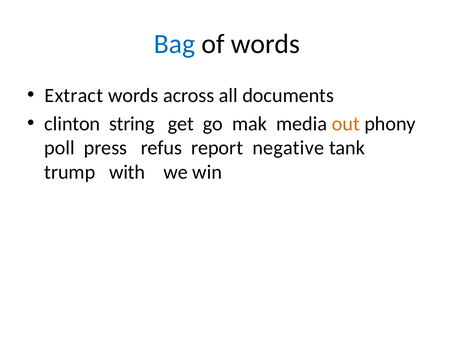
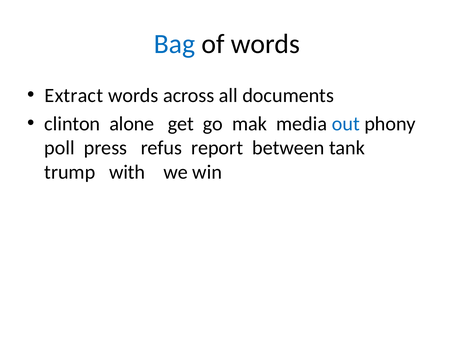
string: string -> alone
out colour: orange -> blue
negative: negative -> between
